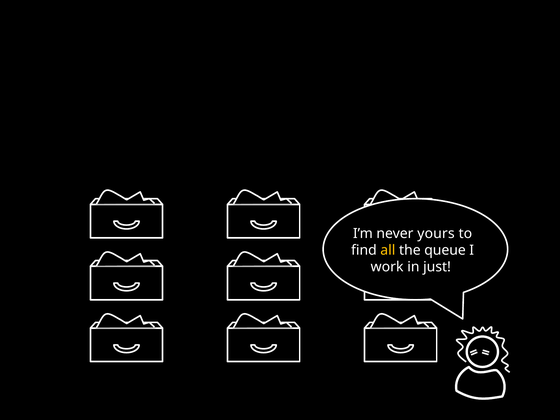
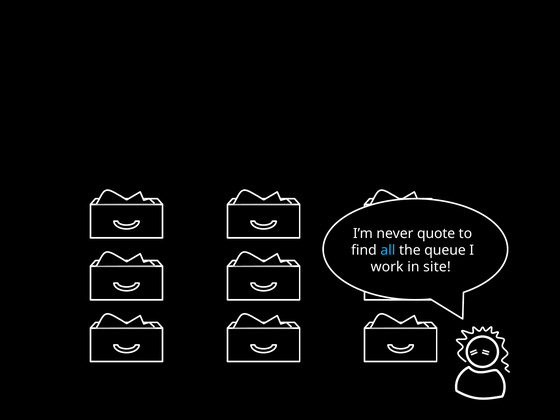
yours: yours -> quote
all colour: yellow -> light blue
just: just -> site
